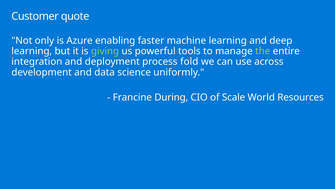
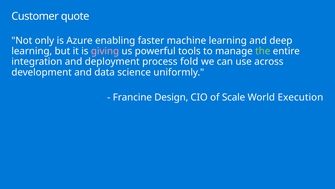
giving colour: light green -> pink
During: During -> Design
Resources: Resources -> Execution
